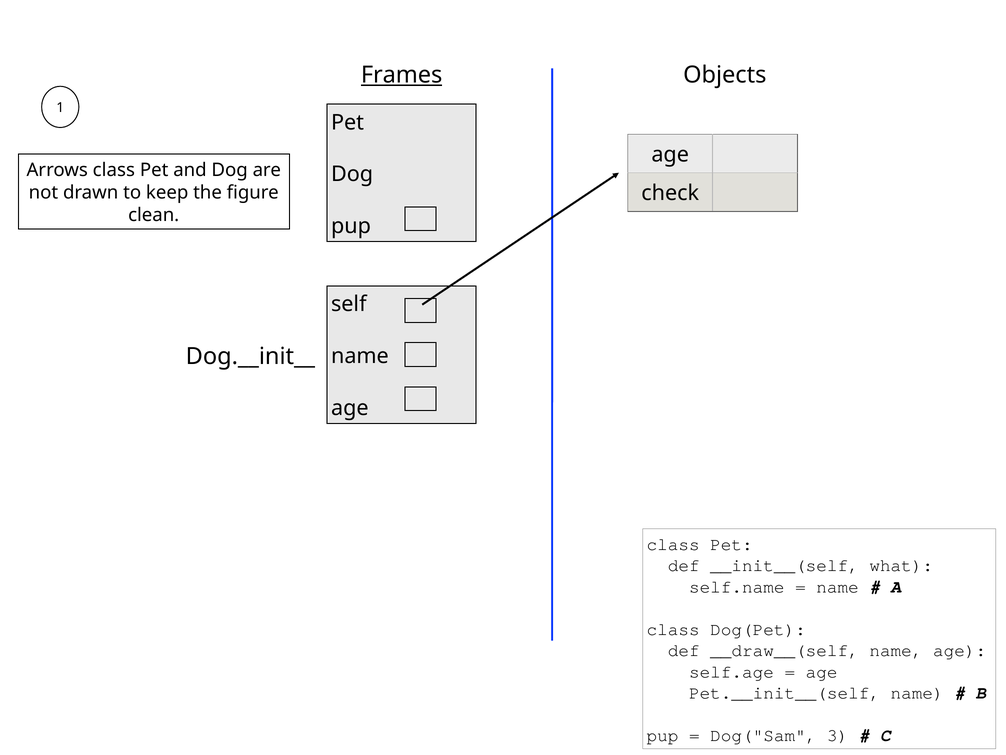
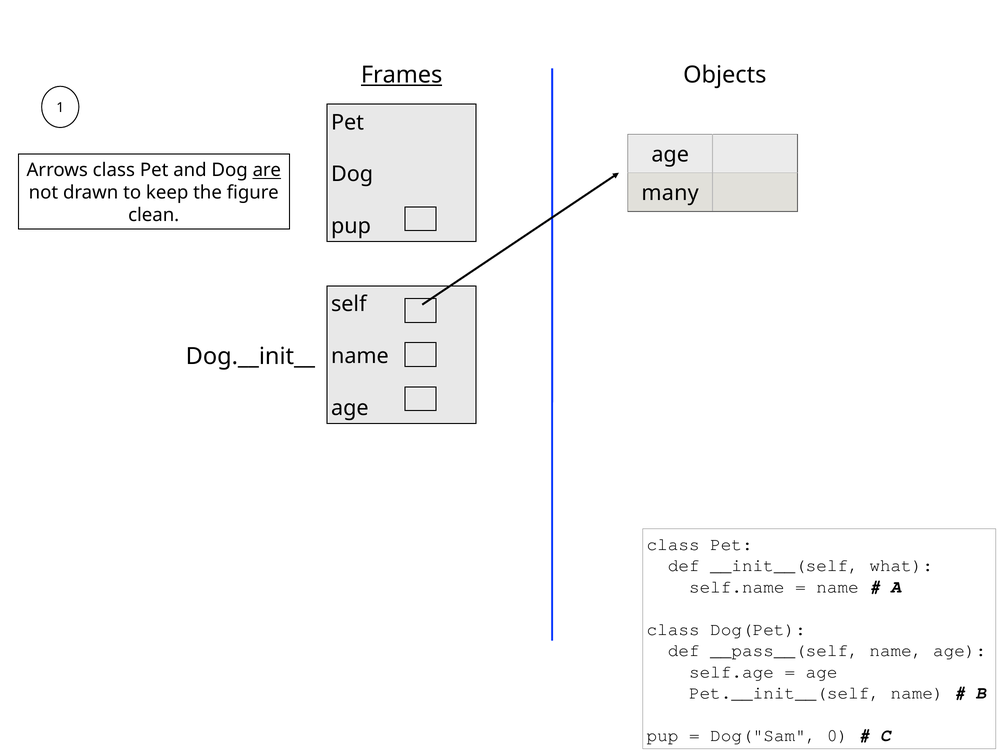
are underline: none -> present
check: check -> many
__draw__(self: __draw__(self -> __pass__(self
3: 3 -> 0
